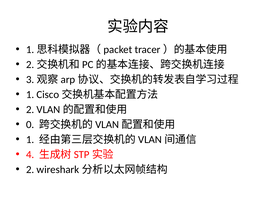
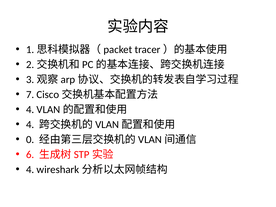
1 at (30, 95): 1 -> 7
2 at (30, 110): 2 -> 4
0 at (30, 125): 0 -> 4
1 at (30, 140): 1 -> 0
4: 4 -> 6
2 at (30, 170): 2 -> 4
